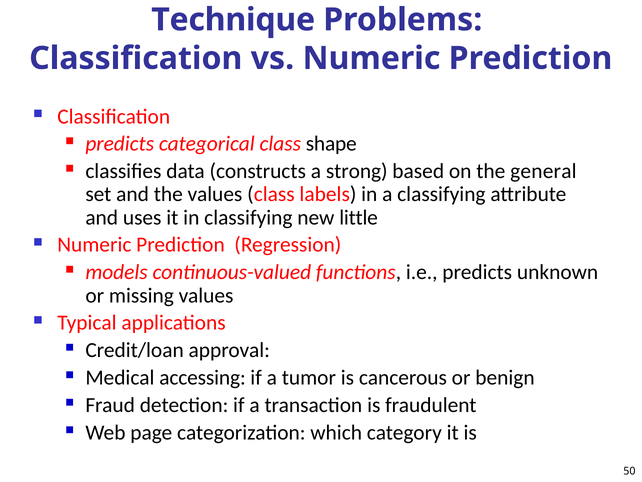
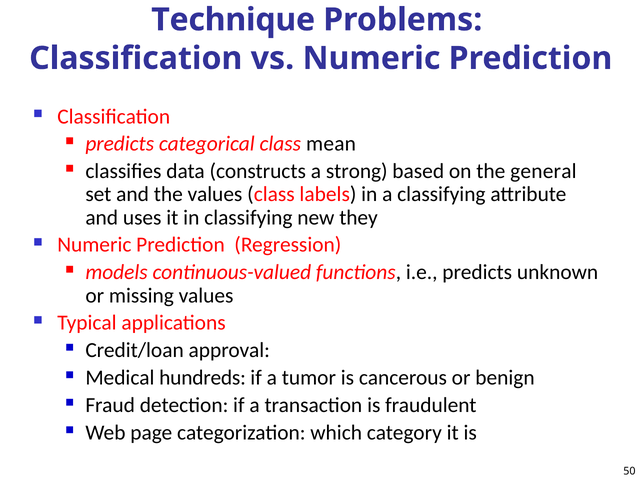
shape: shape -> mean
little: little -> they
accessing: accessing -> hundreds
